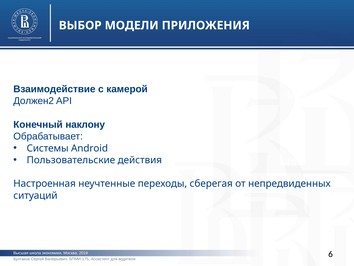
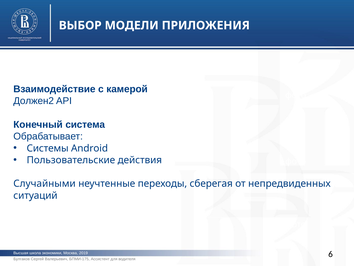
наклону: наклону -> система
Настроенная: Настроенная -> Случайными
